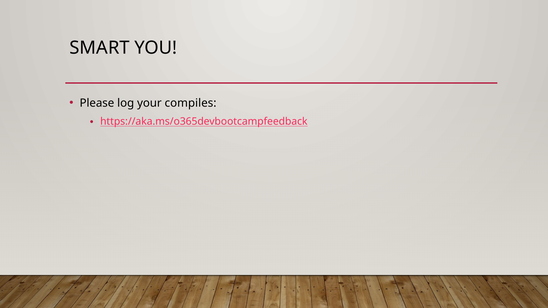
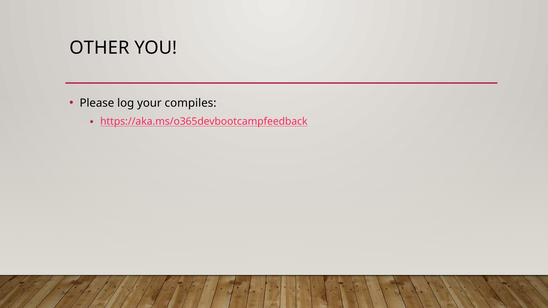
SMART: SMART -> OTHER
